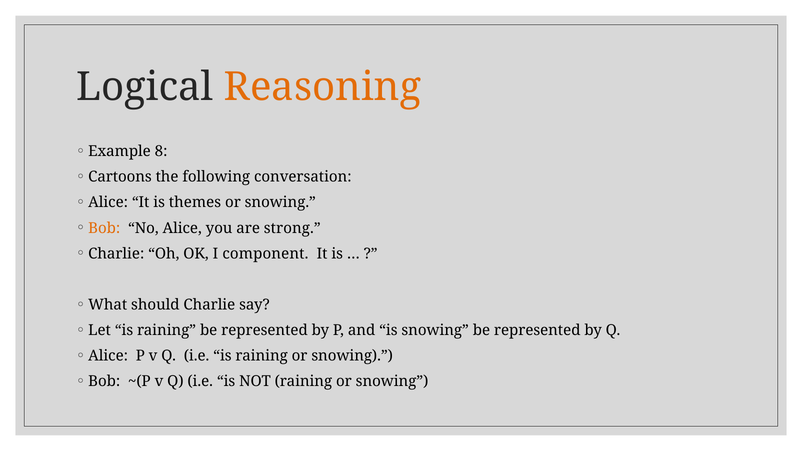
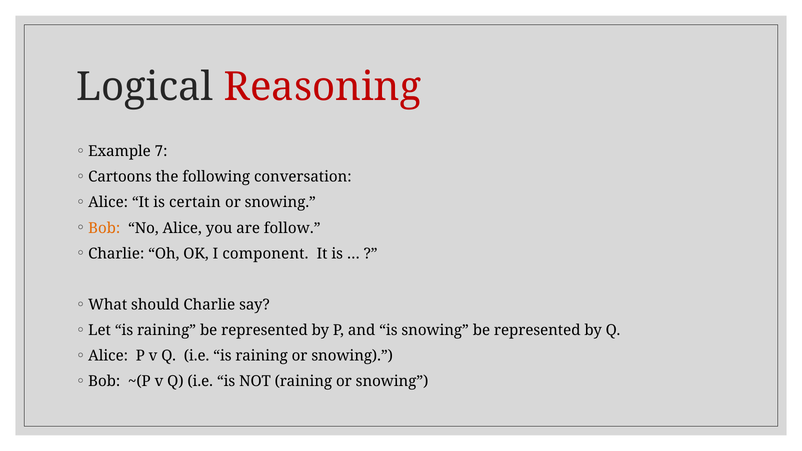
Reasoning colour: orange -> red
8: 8 -> 7
themes: themes -> certain
strong: strong -> follow
